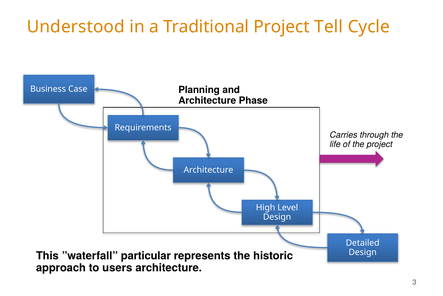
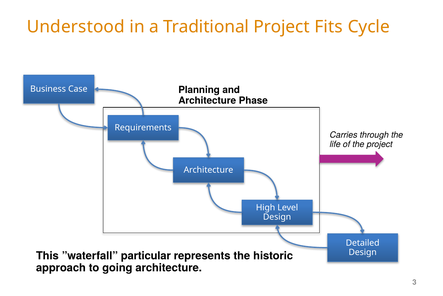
Tell: Tell -> Fits
users: users -> going
